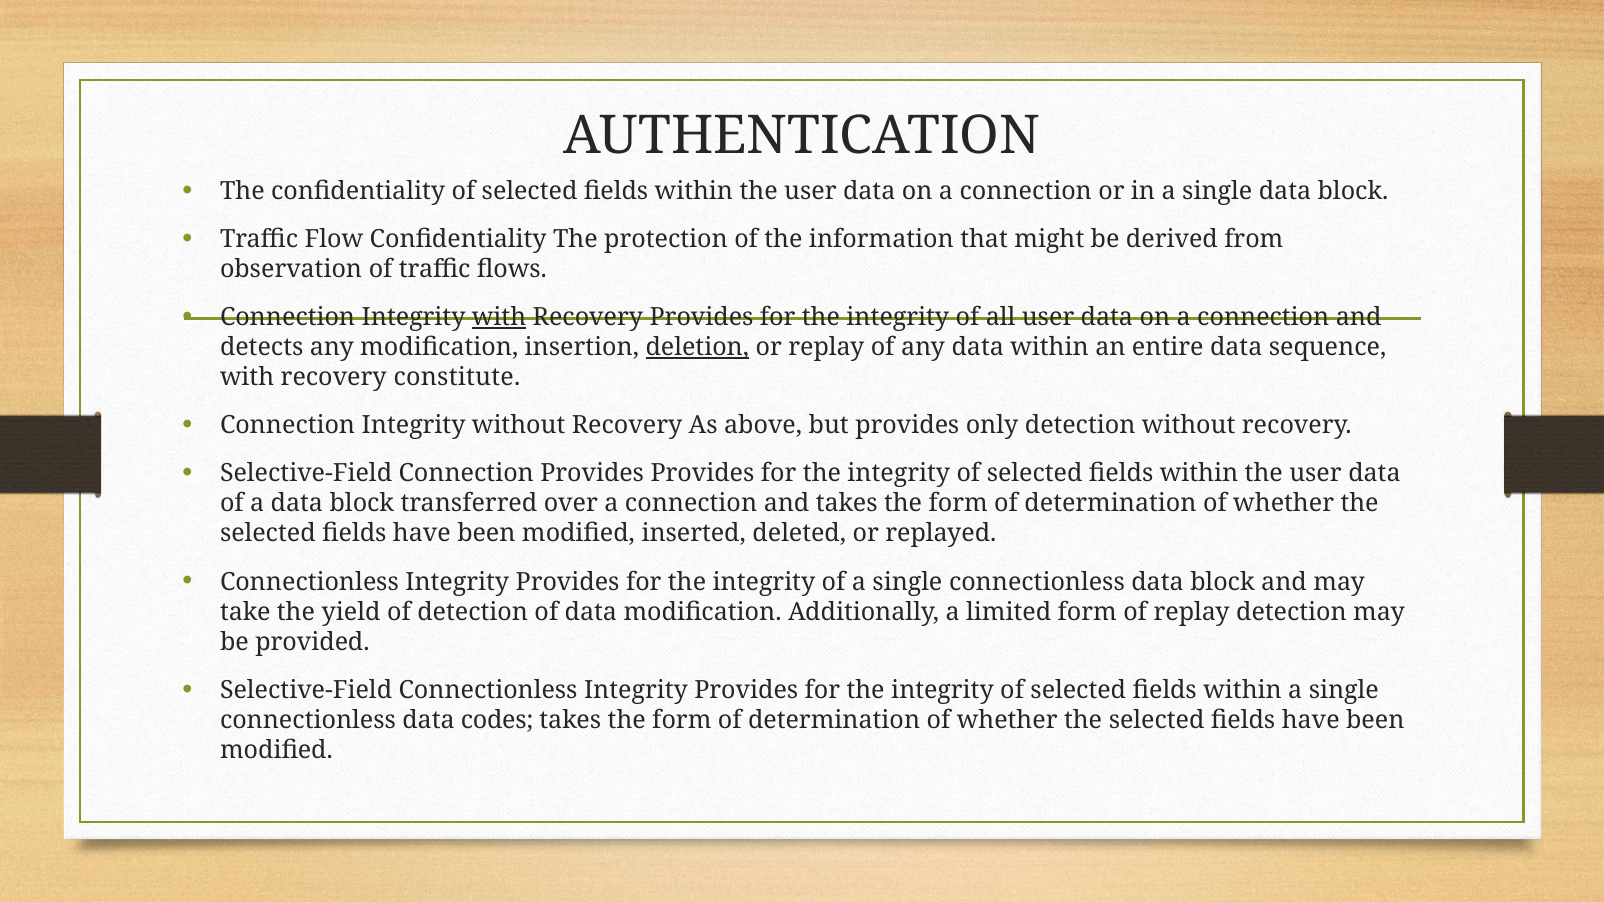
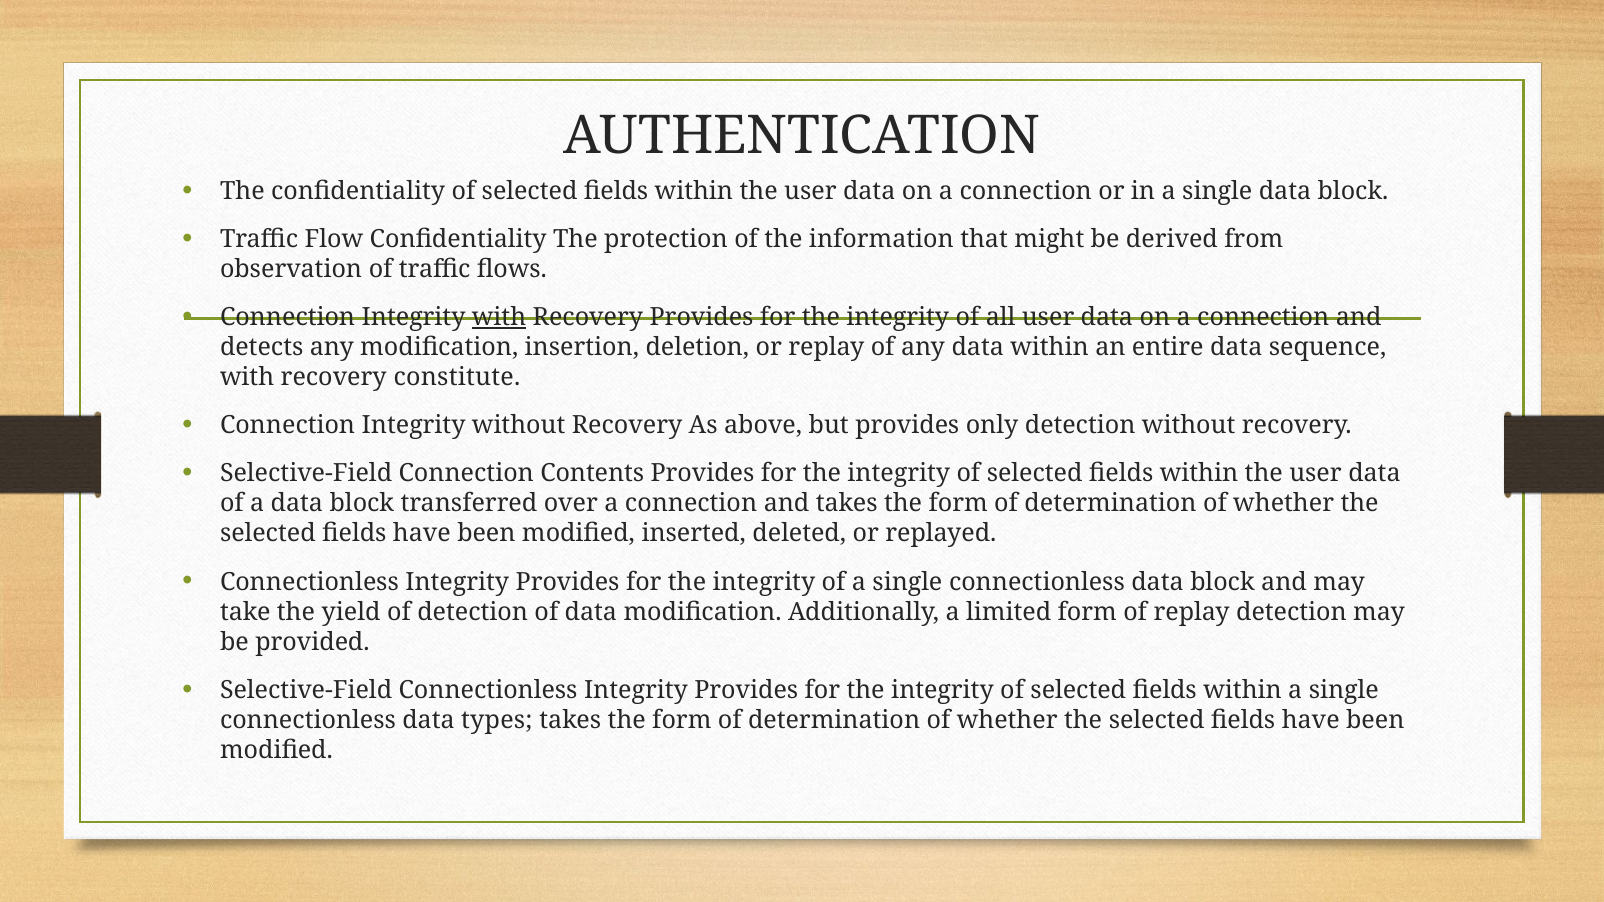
deletion underline: present -> none
Connection Provides: Provides -> Contents
codes: codes -> types
